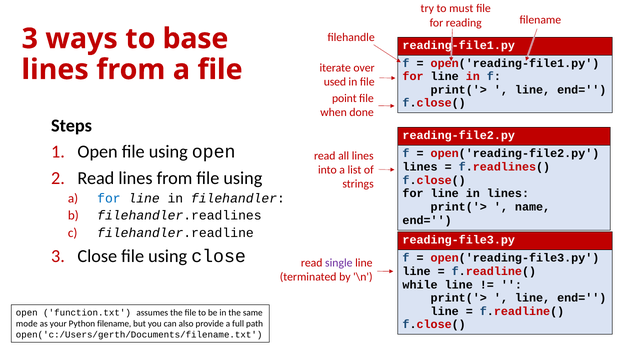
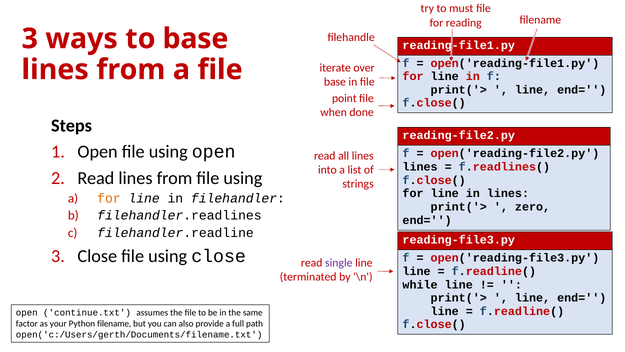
used at (335, 82): used -> base
for at (109, 198) colour: blue -> orange
name: name -> zero
function.txt: function.txt -> continue.txt
mode: mode -> factor
